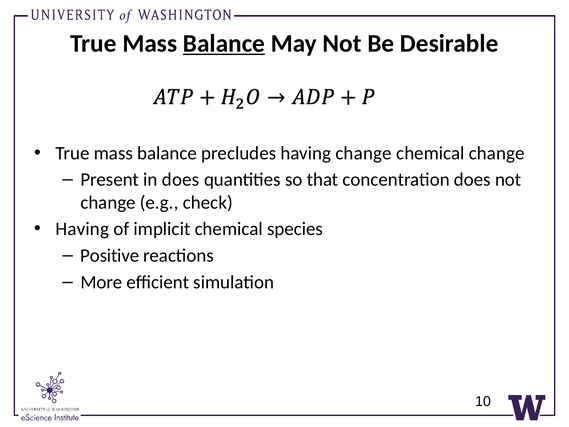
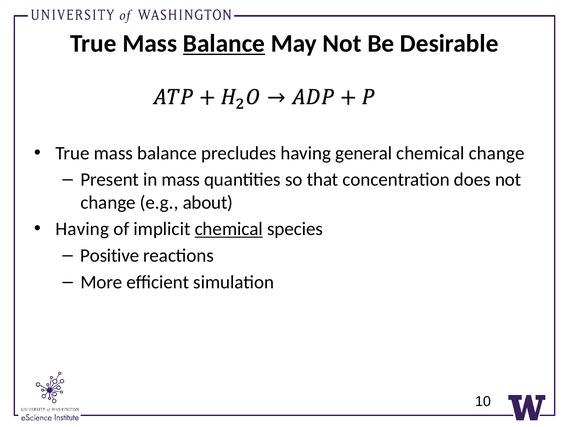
having change: change -> general
in does: does -> mass
check: check -> about
chemical at (229, 229) underline: none -> present
